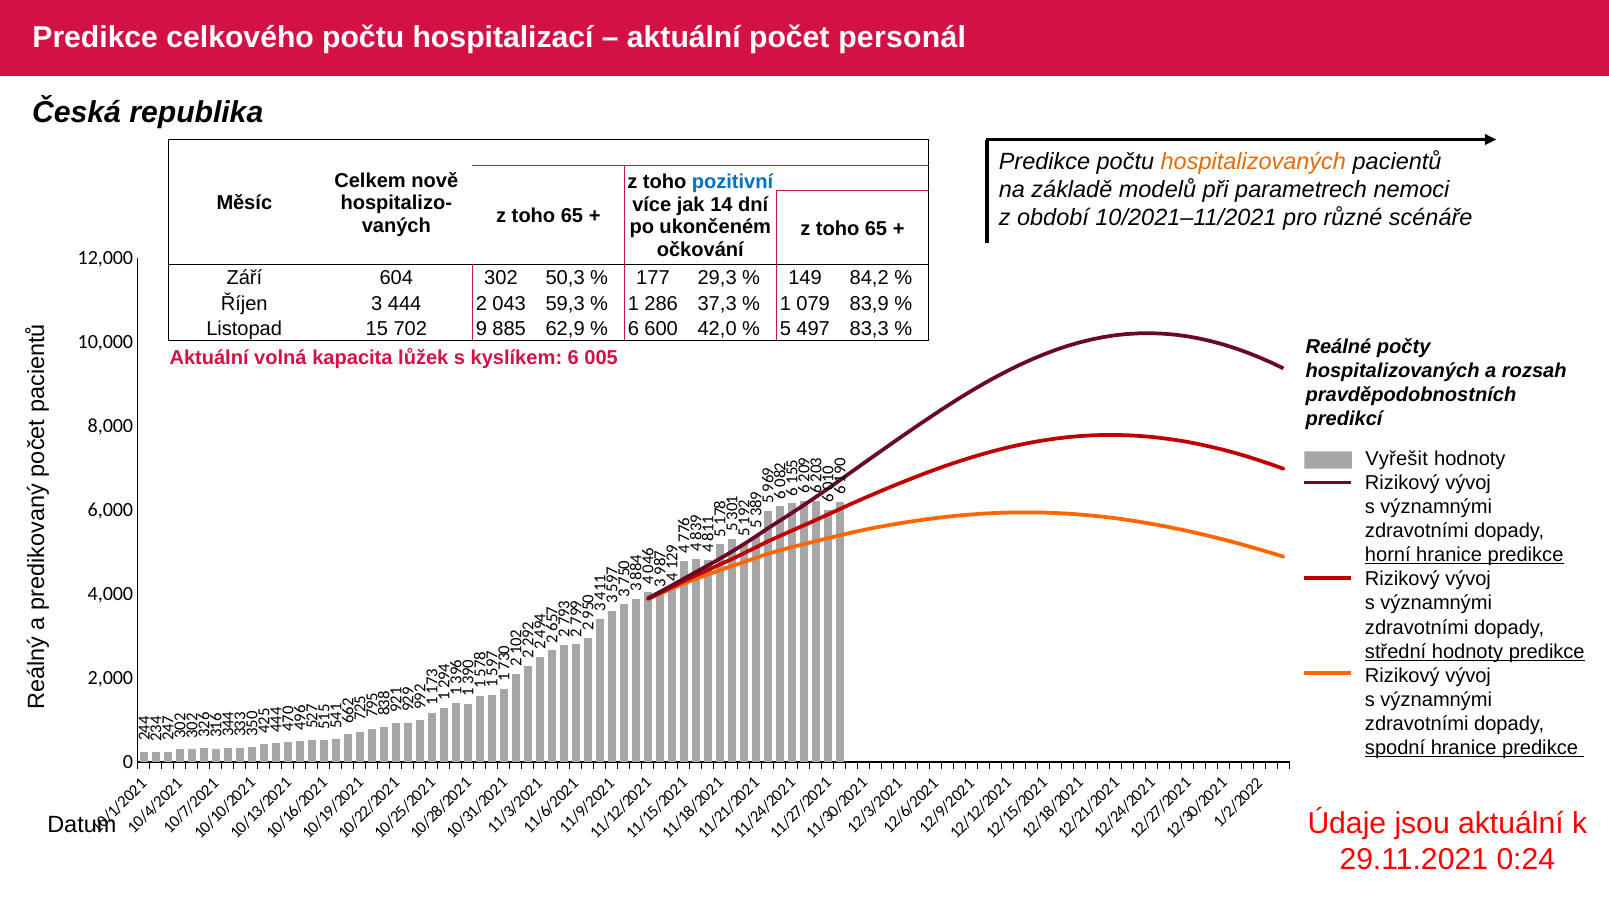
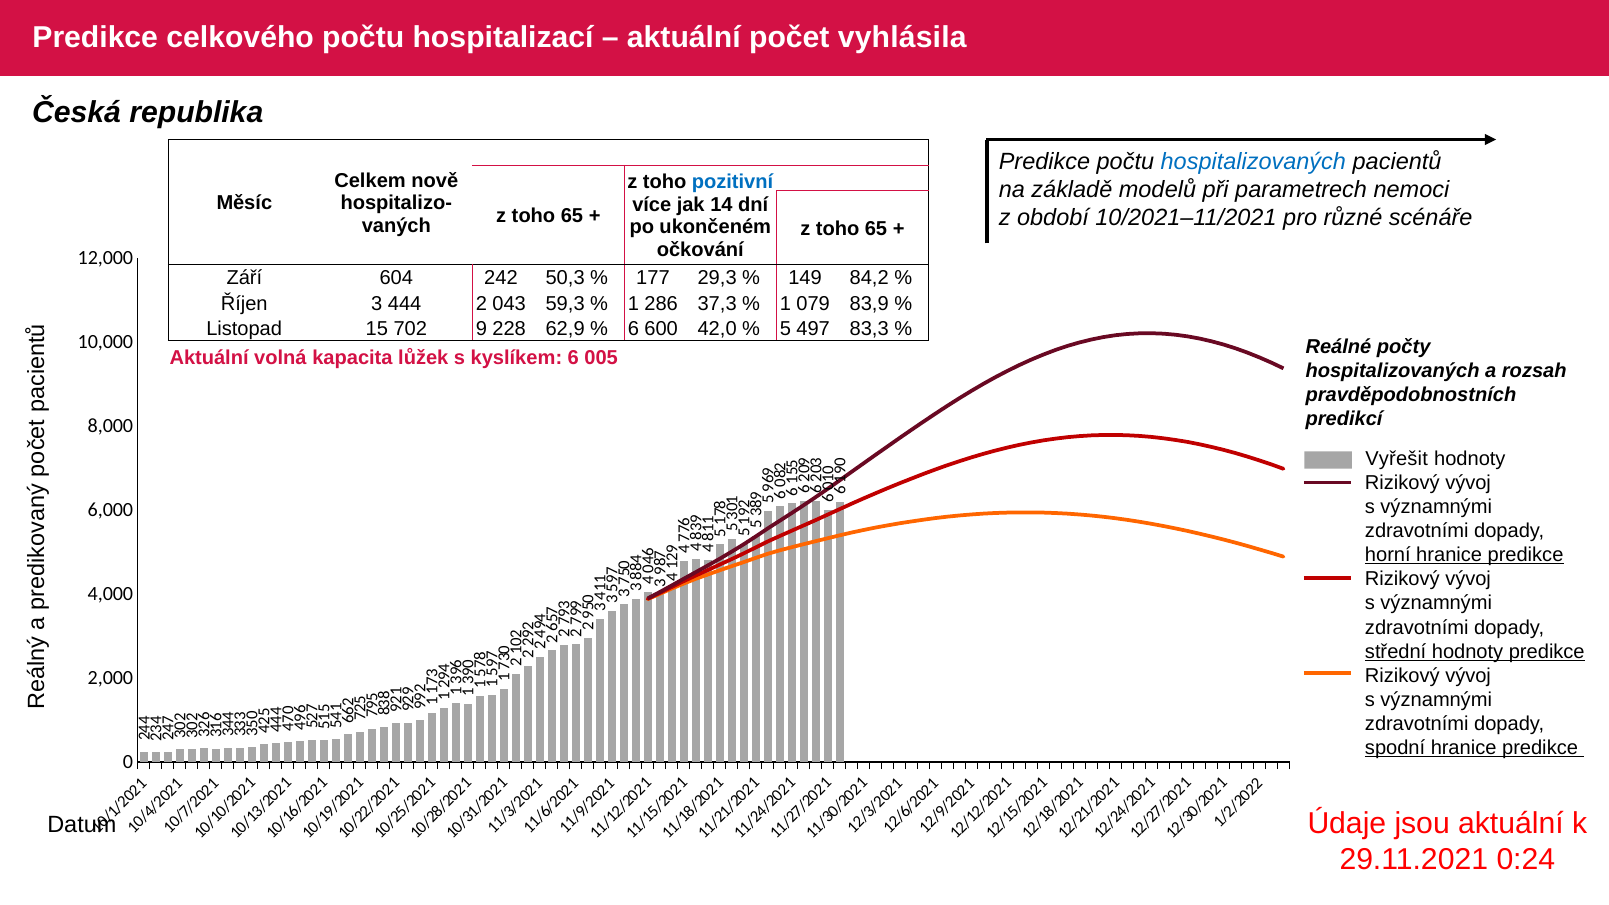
personál: personál -> vyhlásila
hospitalizovaných at (1253, 162) colour: orange -> blue
302: 302 -> 242
885: 885 -> 228
